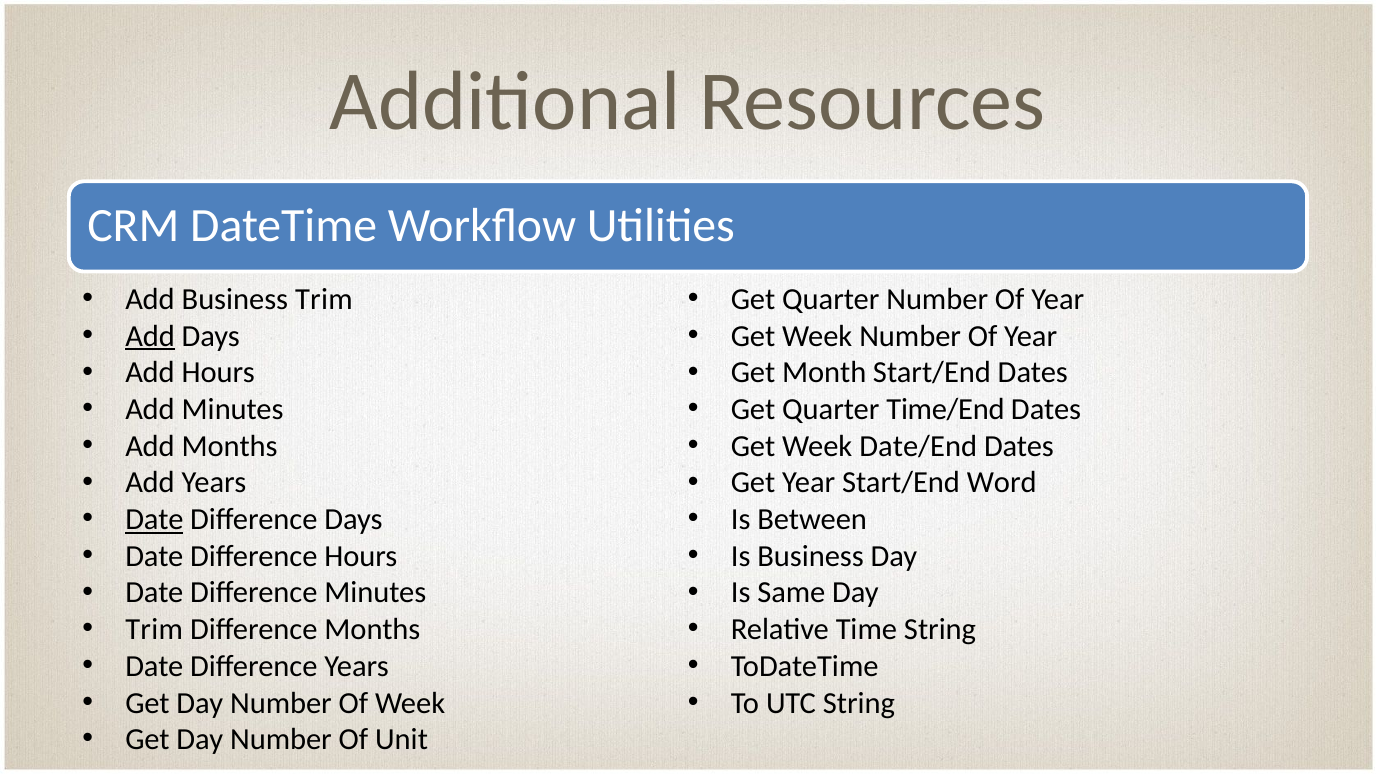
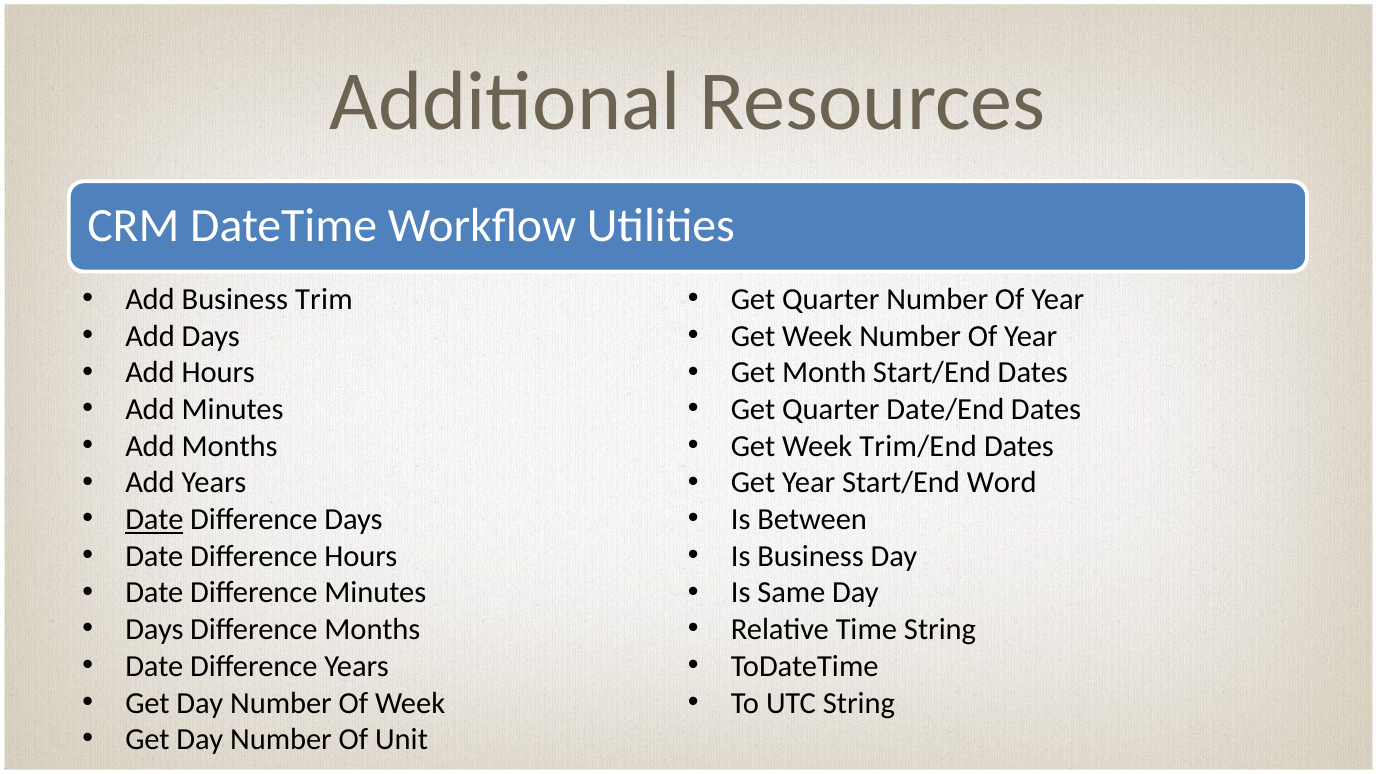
Add at (150, 336) underline: present -> none
Time/End: Time/End -> Date/End
Date/End: Date/End -> Trim/End
Trim at (154, 630): Trim -> Days
